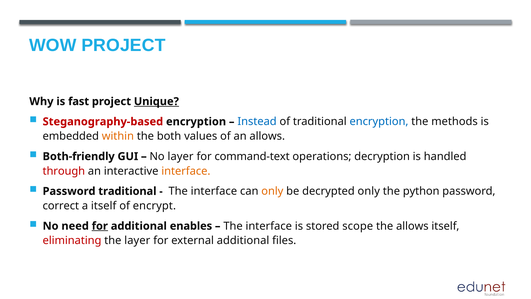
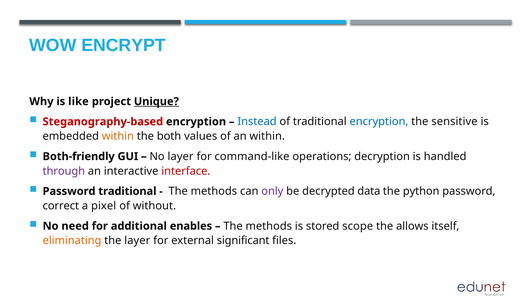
WOW PROJECT: PROJECT -> ENCRYPT
fast: fast -> like
methods: methods -> sensitive
an allows: allows -> within
command-text: command-text -> command-like
through colour: red -> purple
interface at (186, 171) colour: orange -> red
interface at (214, 191): interface -> methods
only at (272, 191) colour: orange -> purple
decrypted only: only -> data
a itself: itself -> pixel
encrypt: encrypt -> without
for at (100, 226) underline: present -> none
interface at (269, 226): interface -> methods
eliminating colour: red -> orange
external additional: additional -> significant
